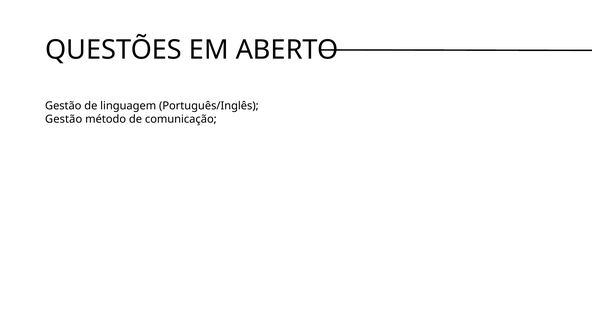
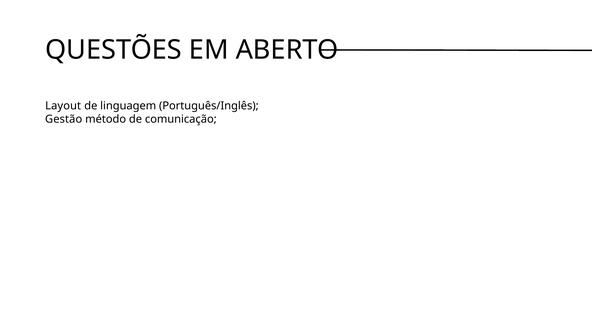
Gestão at (63, 106): Gestão -> Layout
